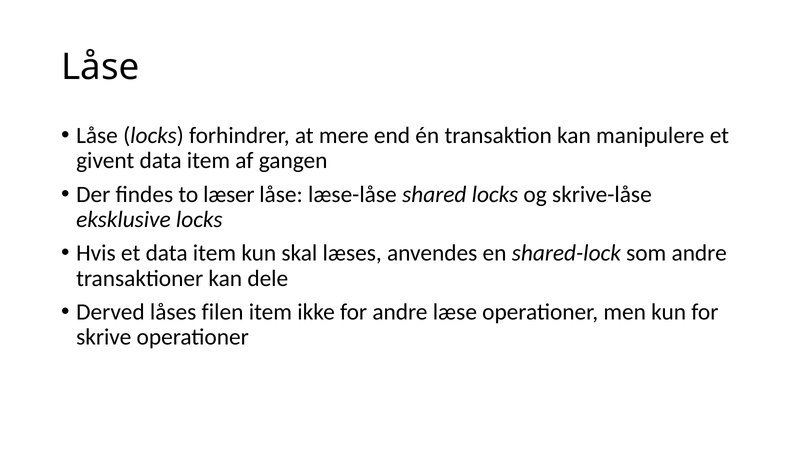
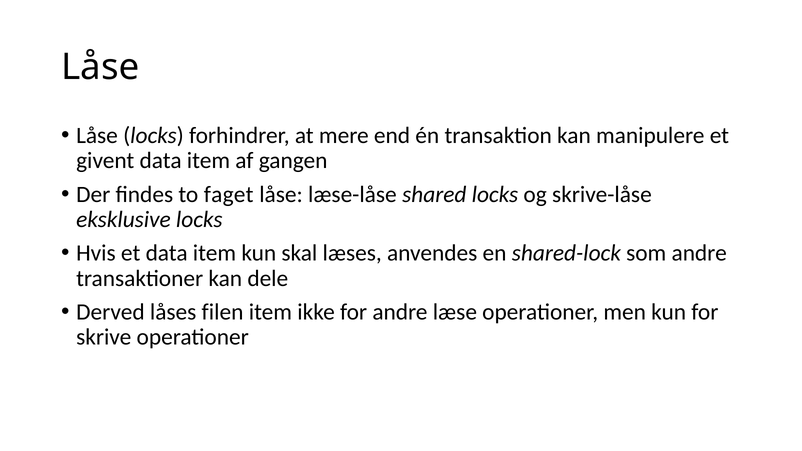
læser: læser -> faget
